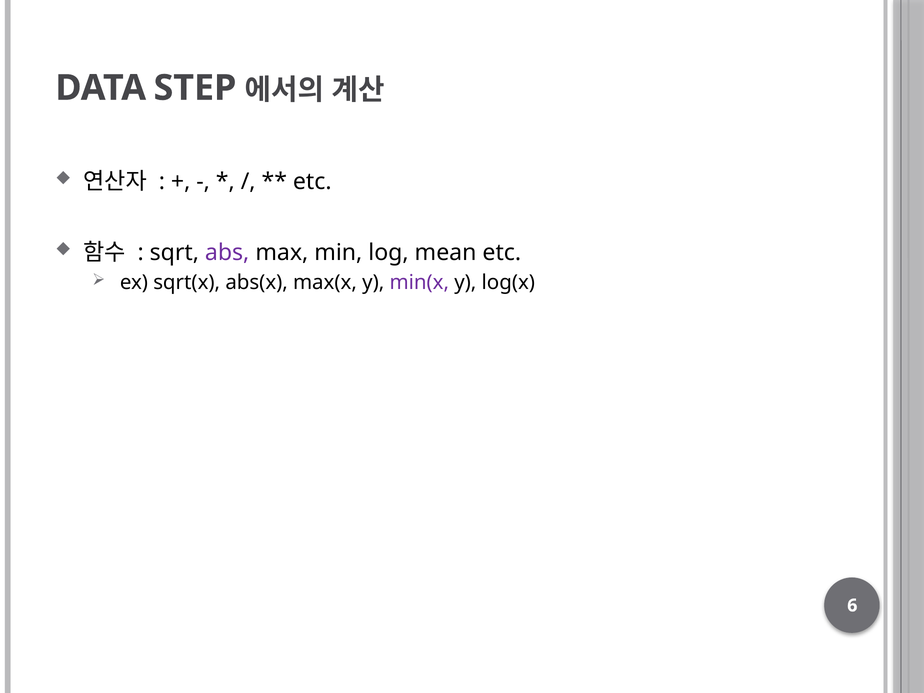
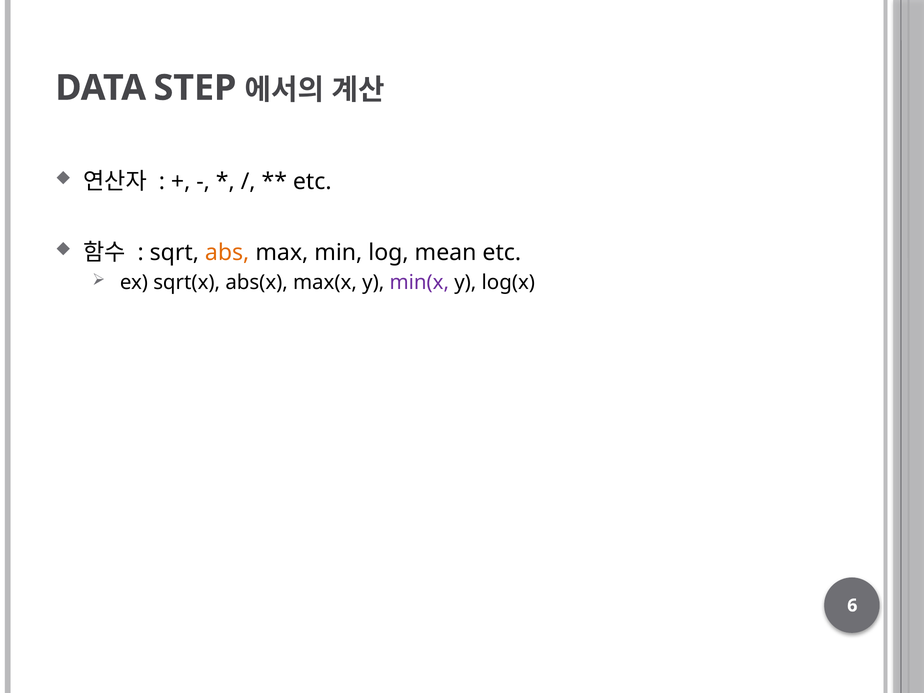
abs colour: purple -> orange
